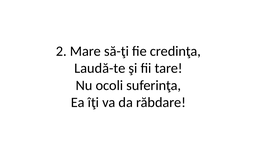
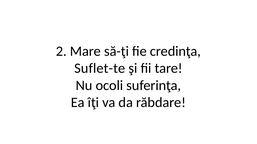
Laudă-te: Laudă-te -> Suflet-te
